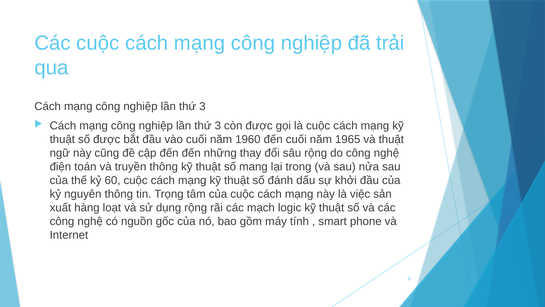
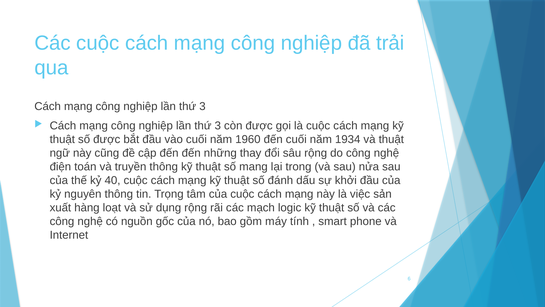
1965: 1965 -> 1934
60: 60 -> 40
